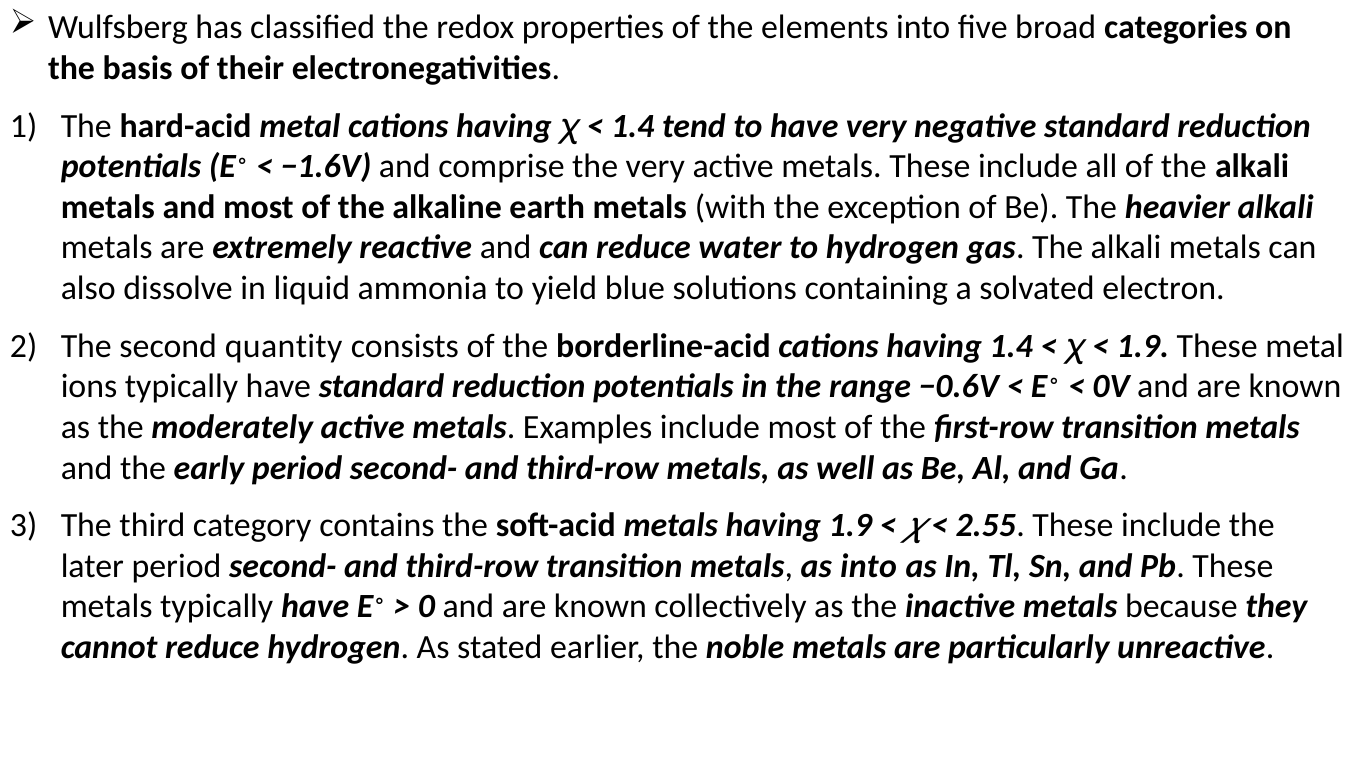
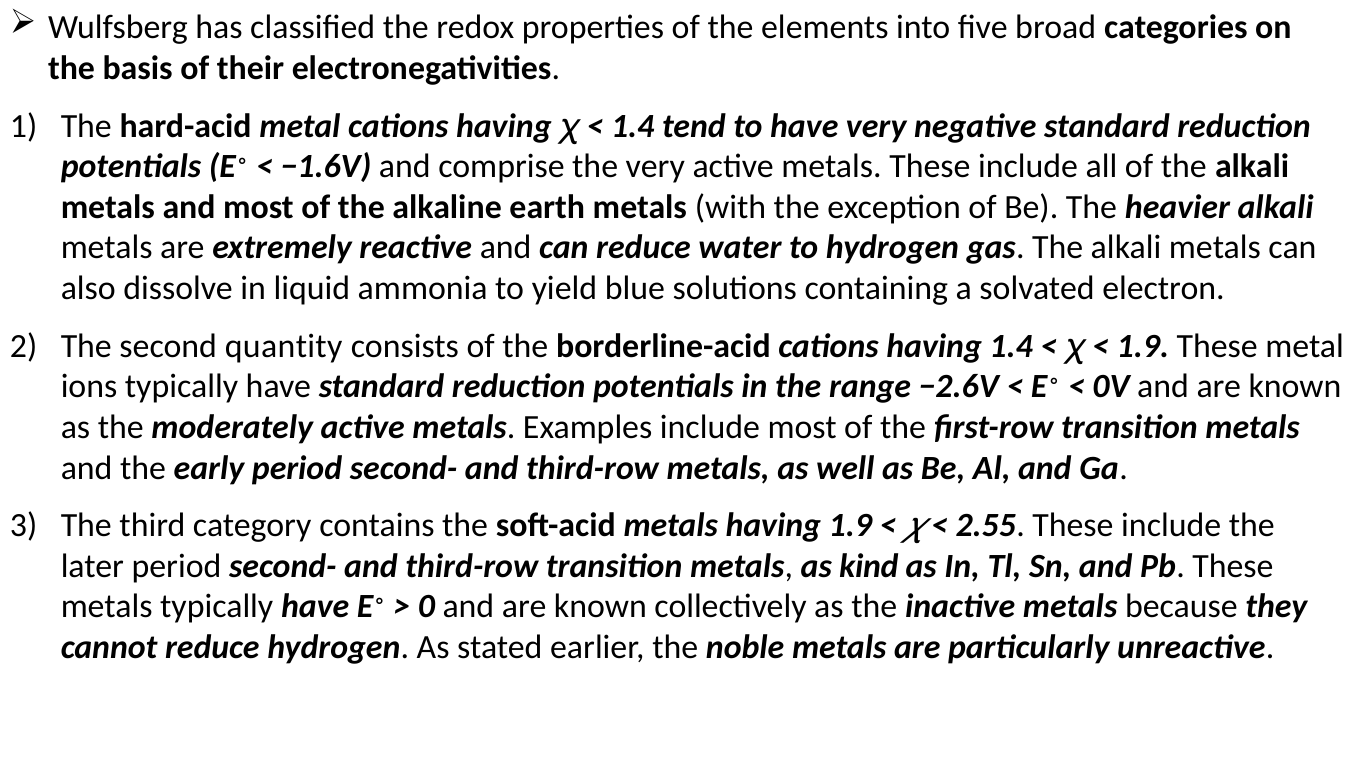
−0.6V: −0.6V -> −2.6V
as into: into -> kind
